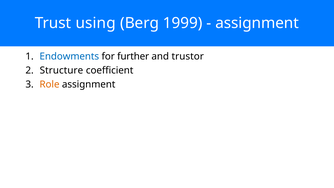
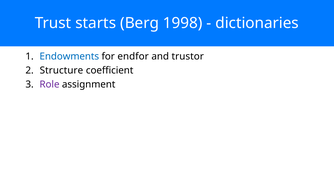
using: using -> starts
1999: 1999 -> 1998
assignment at (257, 23): assignment -> dictionaries
further: further -> endfor
Role colour: orange -> purple
